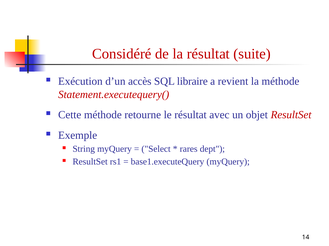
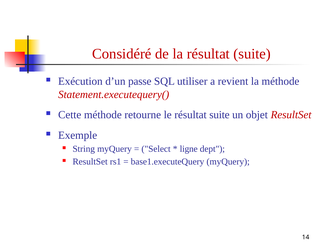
accès: accès -> passe
libraire: libraire -> utiliser
le résultat avec: avec -> suite
rares: rares -> ligne
